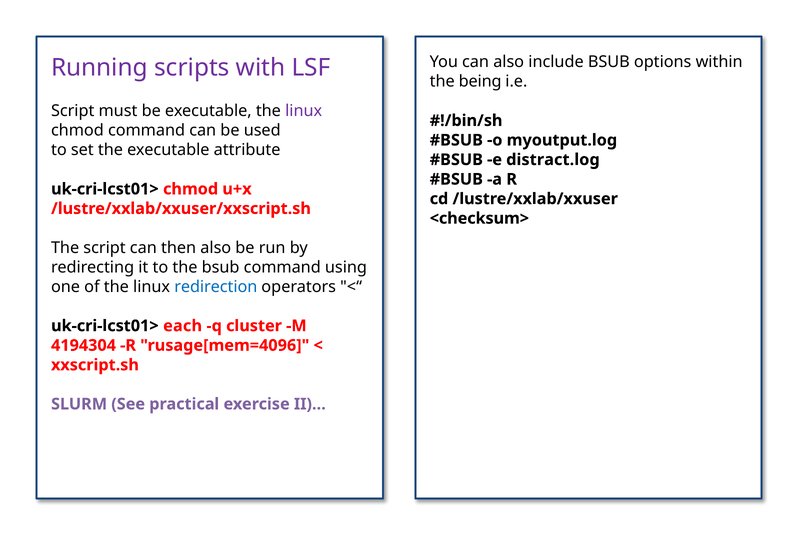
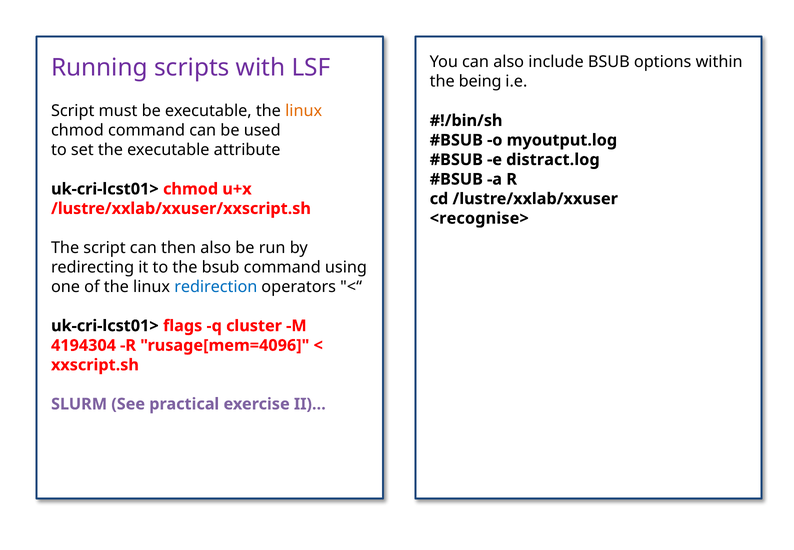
linux at (304, 111) colour: purple -> orange
<checksum>: <checksum> -> <recognise>
each: each -> flags
